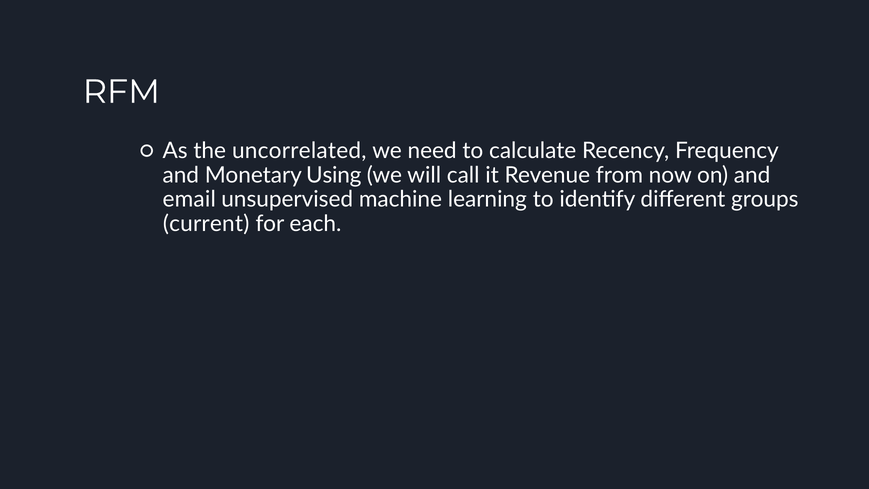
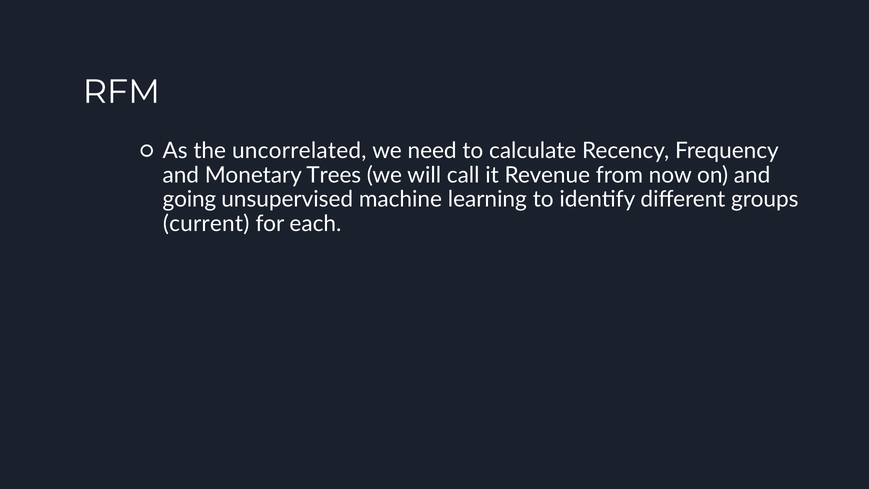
Using: Using -> Trees
email: email -> going
